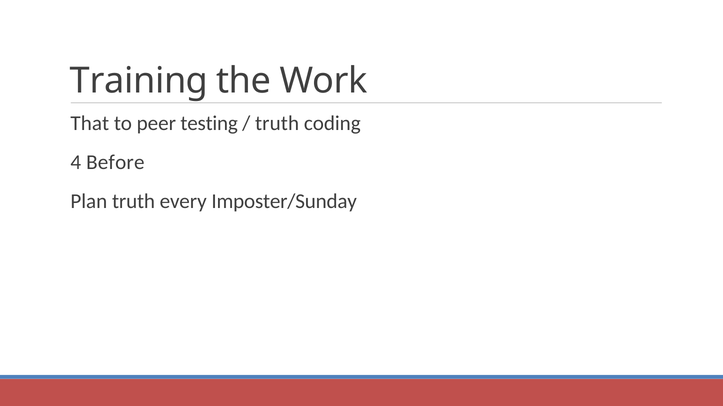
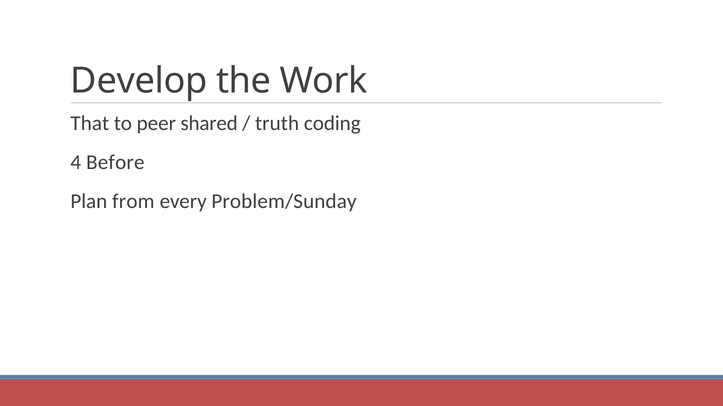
Training: Training -> Develop
testing: testing -> shared
Plan truth: truth -> from
Imposter/Sunday: Imposter/Sunday -> Problem/Sunday
